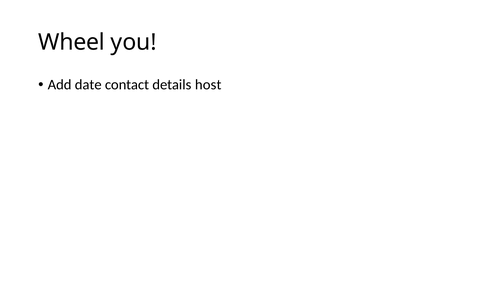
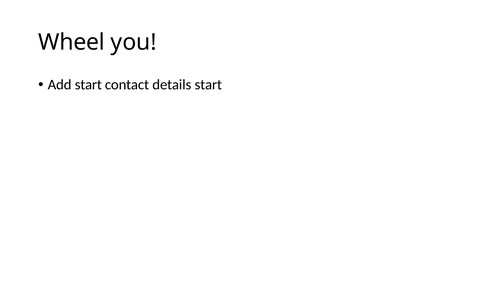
Add date: date -> start
details host: host -> start
